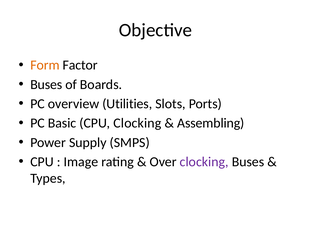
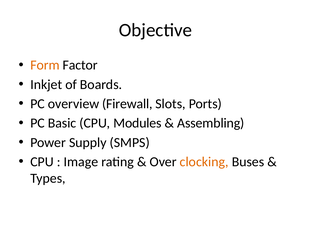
Buses at (46, 85): Buses -> Inkjet
Utilities: Utilities -> Firewall
CPU Clocking: Clocking -> Modules
clocking at (204, 162) colour: purple -> orange
